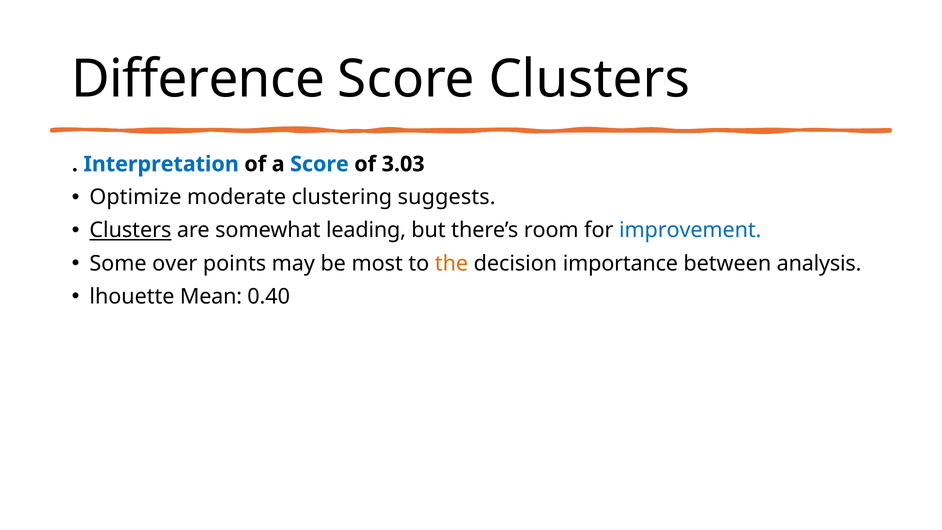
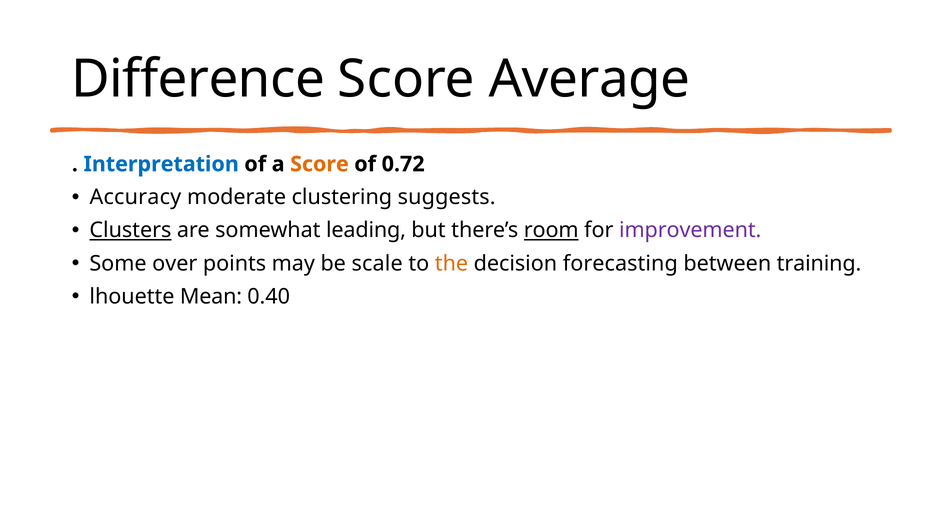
Score Clusters: Clusters -> Average
Score at (319, 164) colour: blue -> orange
3.03: 3.03 -> 0.72
Optimize: Optimize -> Accuracy
room underline: none -> present
improvement colour: blue -> purple
most: most -> scale
importance: importance -> forecasting
analysis: analysis -> training
